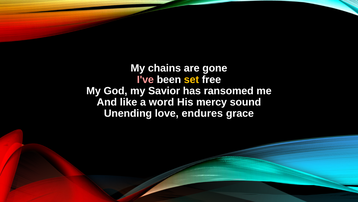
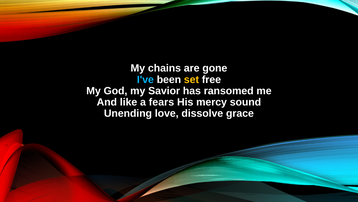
I've colour: pink -> light blue
word: word -> fears
endures: endures -> dissolve
